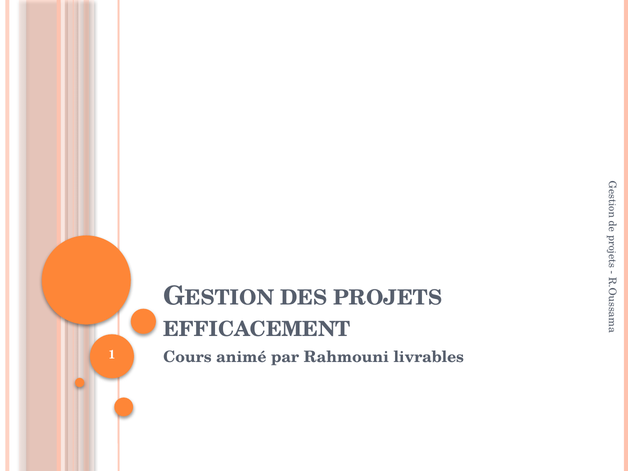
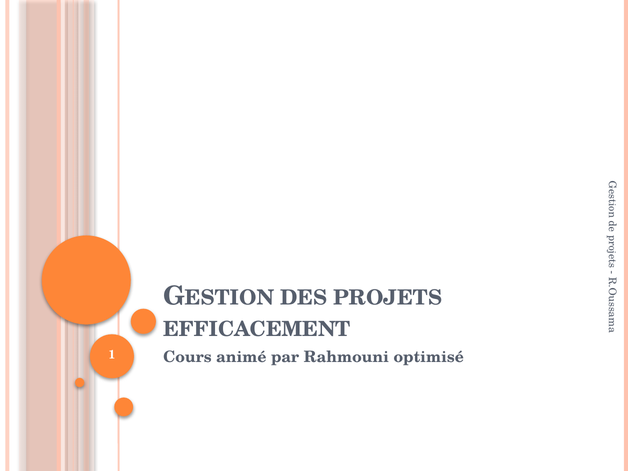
livrables: livrables -> optimisé
